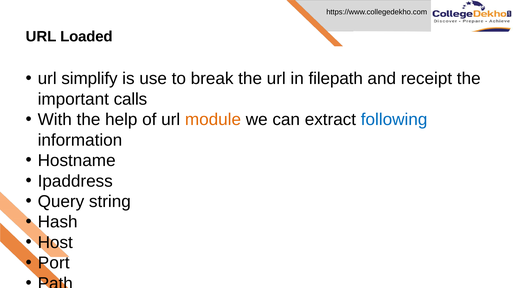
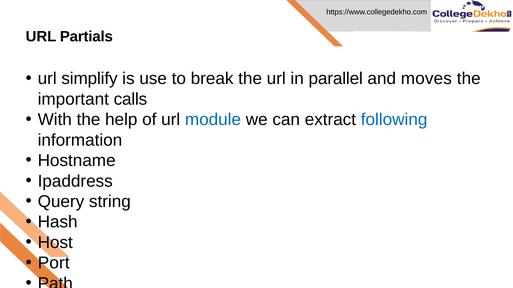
Loaded: Loaded -> Partials
filepath: filepath -> parallel
receipt: receipt -> moves
module colour: orange -> blue
